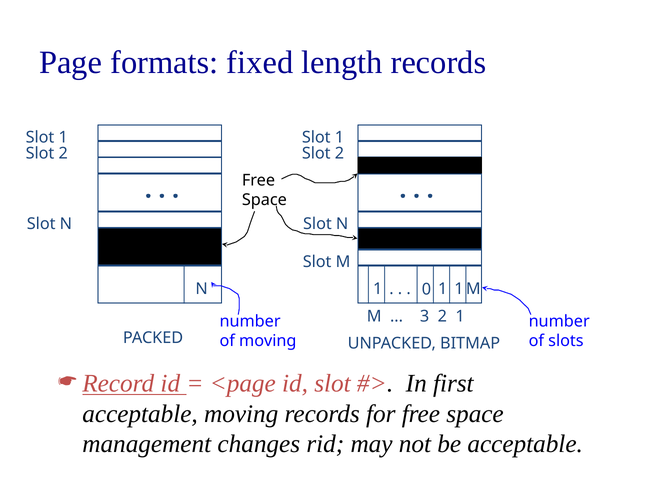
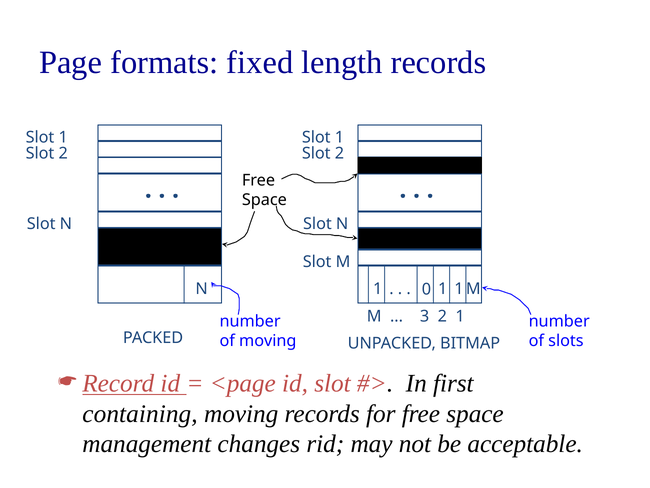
acceptable at (140, 413): acceptable -> containing
